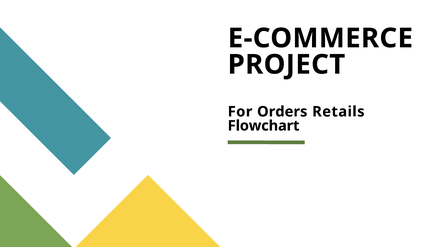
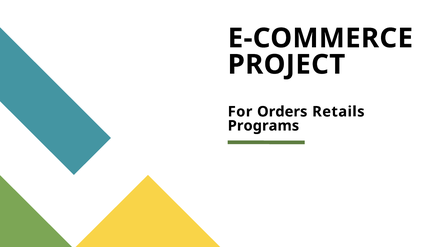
Flowchart: Flowchart -> Programs
